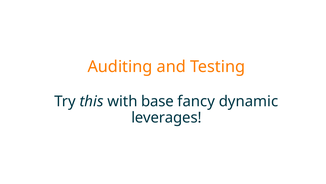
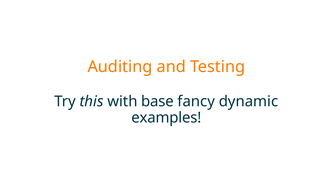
leverages: leverages -> examples
